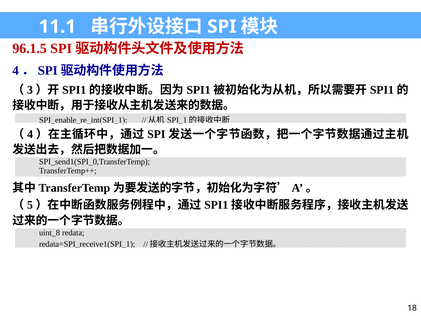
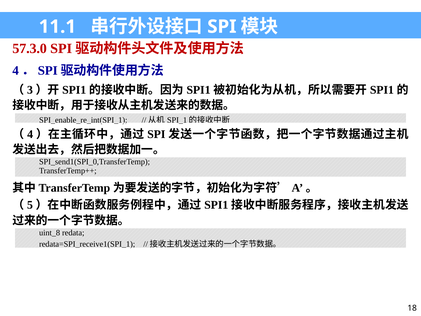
96.1.5: 96.1.5 -> 57.3.0
